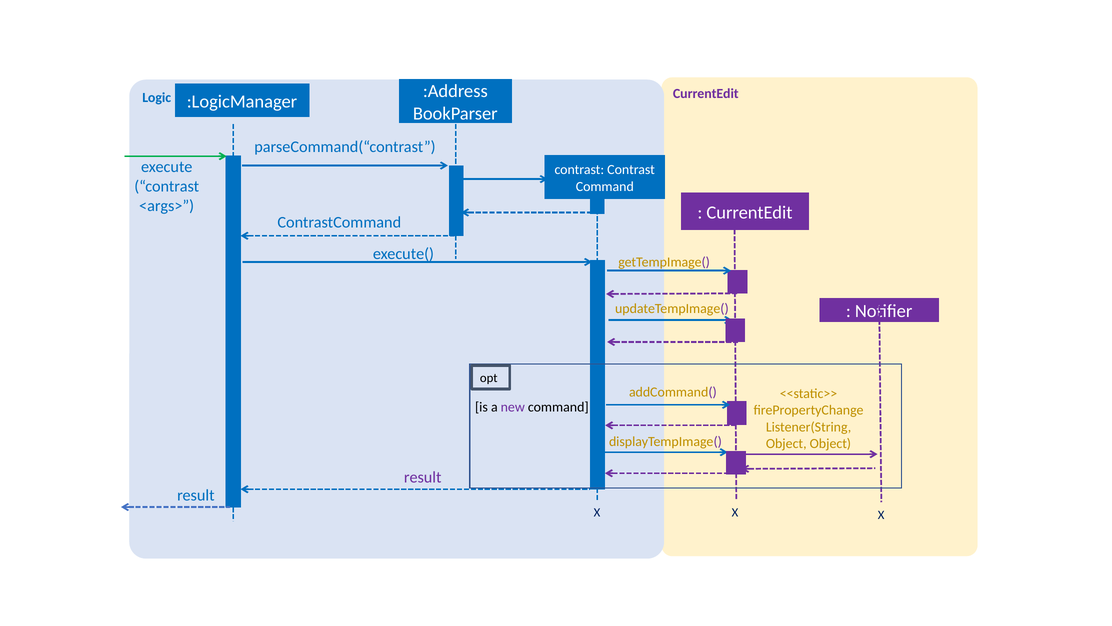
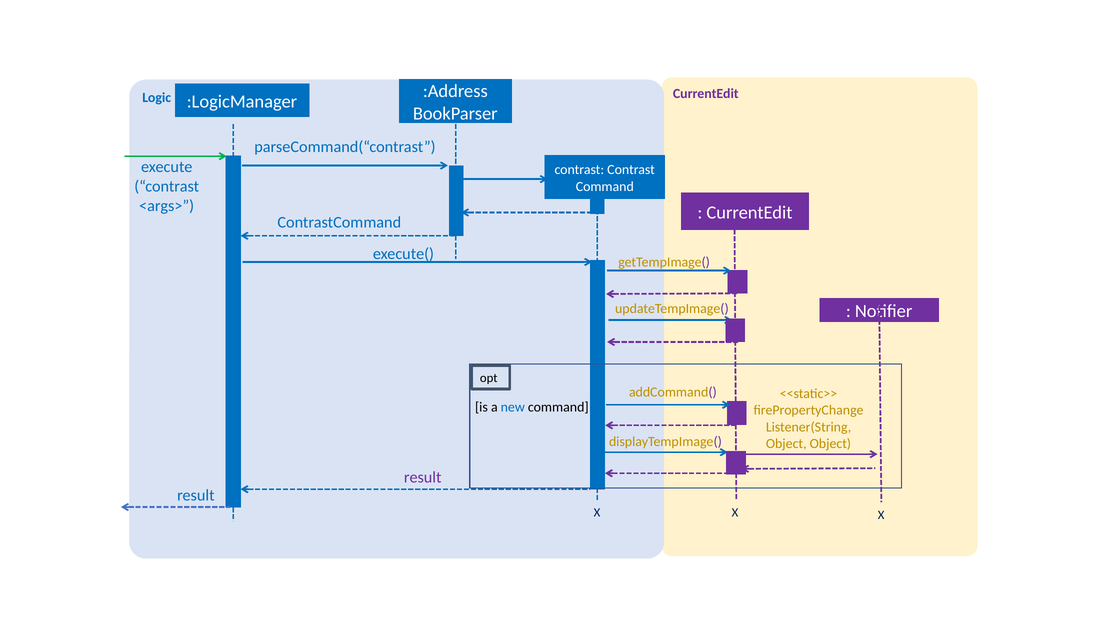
new colour: purple -> blue
